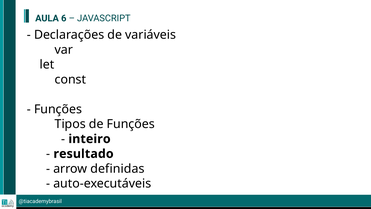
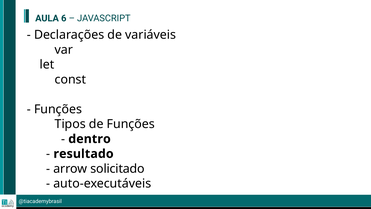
inteiro: inteiro -> dentro
definidas: definidas -> solicitado
